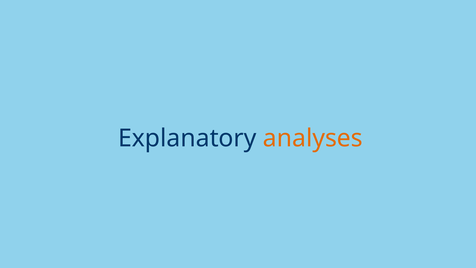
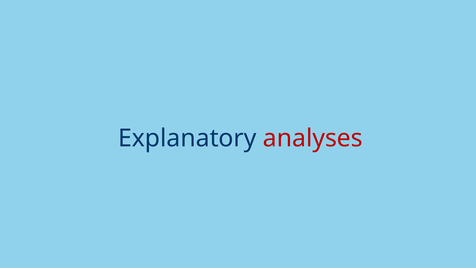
analyses colour: orange -> red
